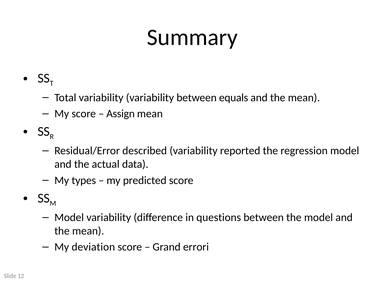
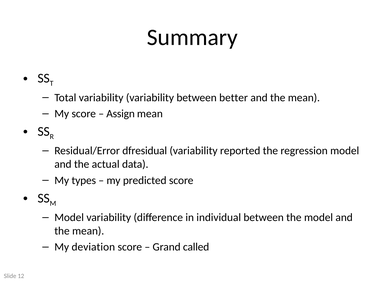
equals: equals -> better
described: described -> dfresidual
questions: questions -> individual
errori: errori -> called
